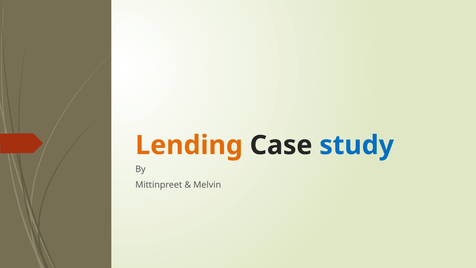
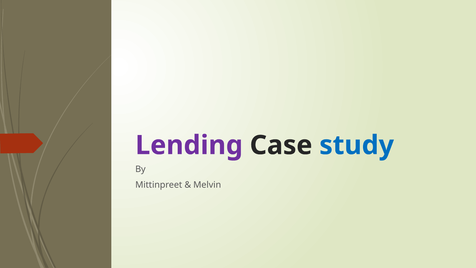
Lending colour: orange -> purple
